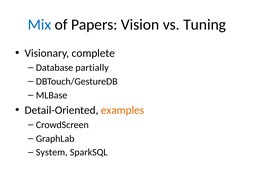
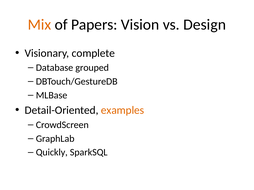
Mix colour: blue -> orange
Tuning: Tuning -> Design
partially: partially -> grouped
System: System -> Quickly
